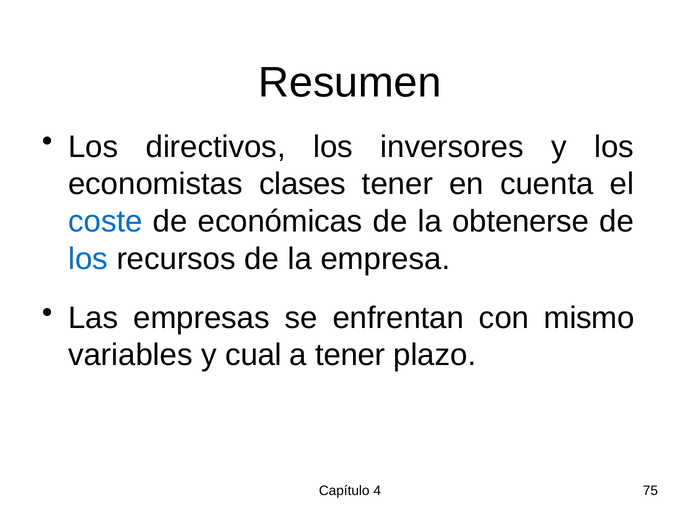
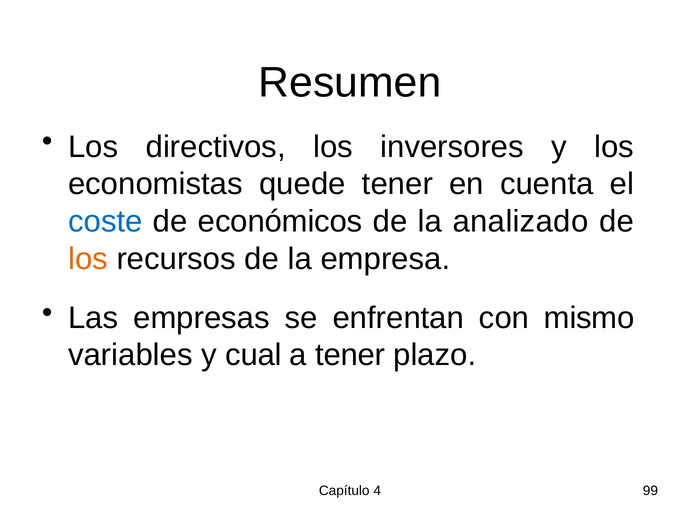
clases: clases -> quede
económicas: económicas -> económicos
obtenerse: obtenerse -> analizado
los at (88, 259) colour: blue -> orange
75: 75 -> 99
